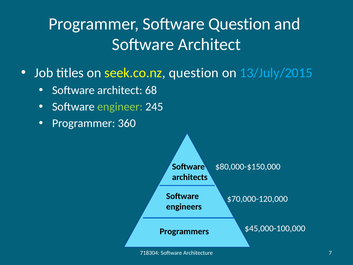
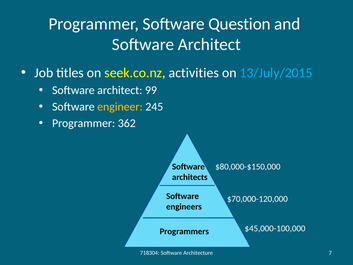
seek.co.nz question: question -> activities
68: 68 -> 99
engineer colour: light green -> yellow
360: 360 -> 362
